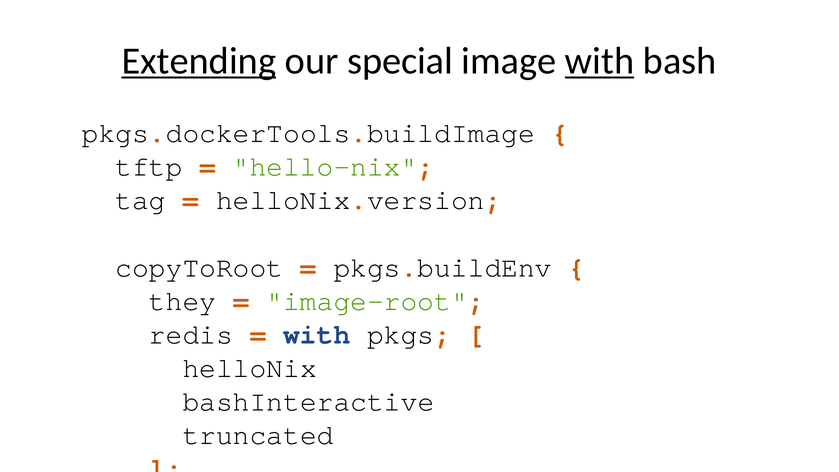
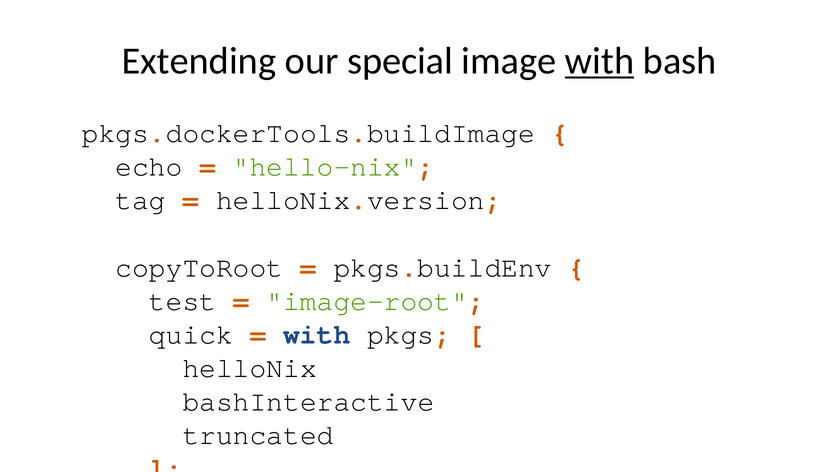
Extending underline: present -> none
tftp: tftp -> echo
they: they -> test
redis: redis -> quick
